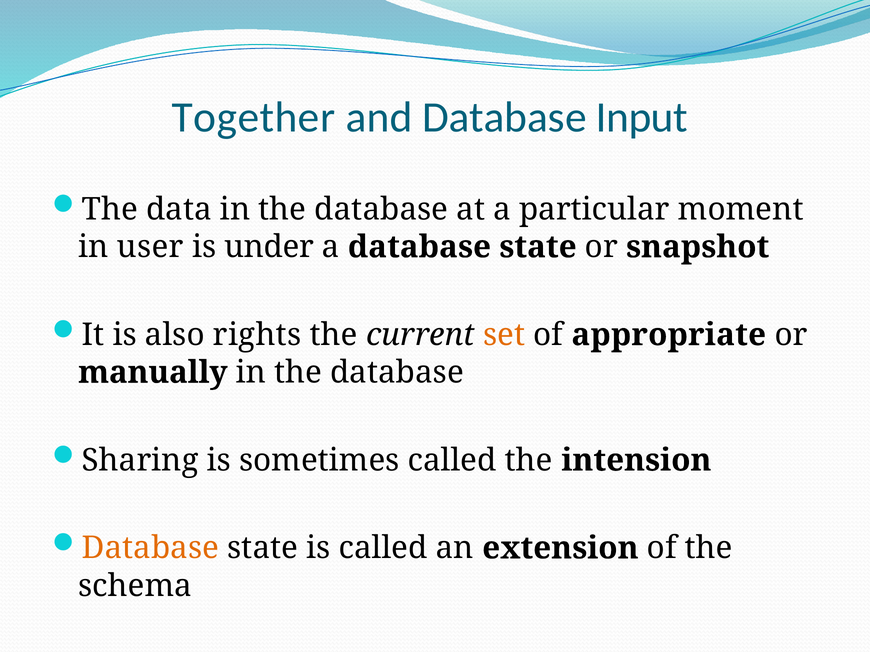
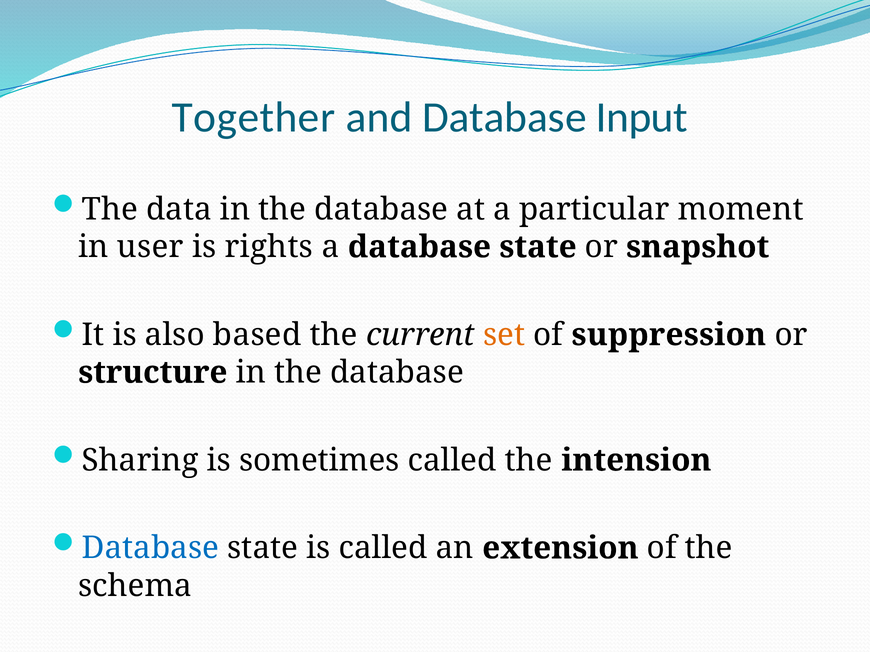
under: under -> rights
rights: rights -> based
appropriate: appropriate -> suppression
manually: manually -> structure
Database at (150, 548) colour: orange -> blue
